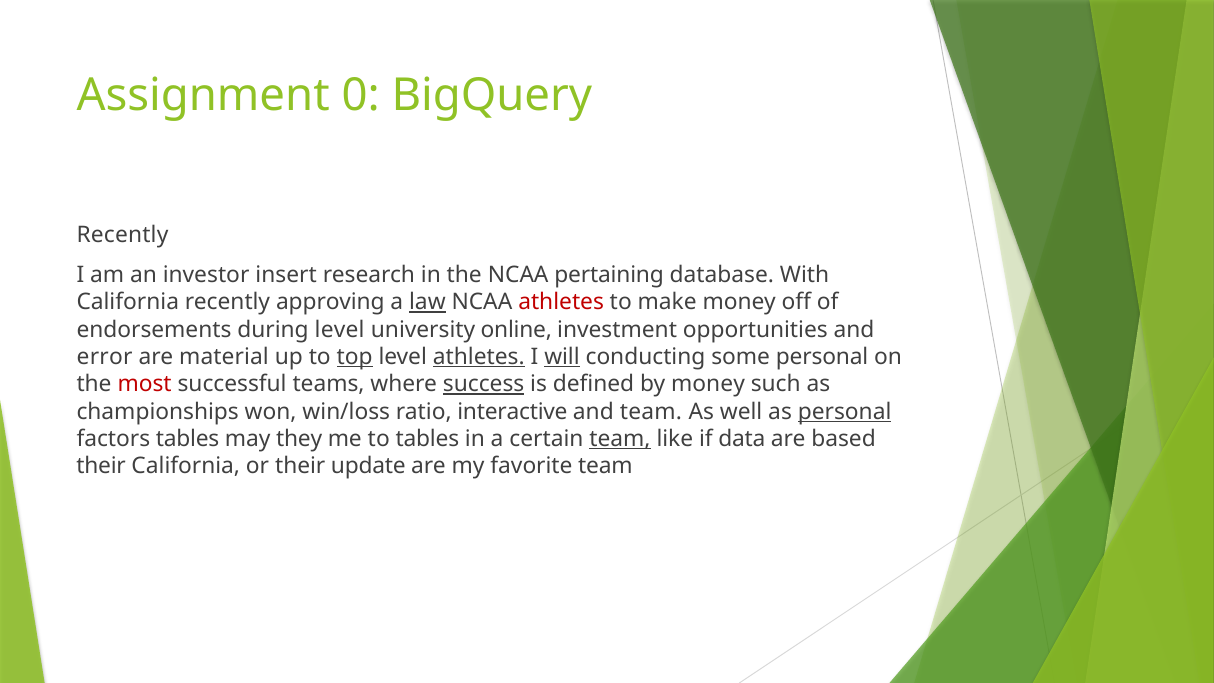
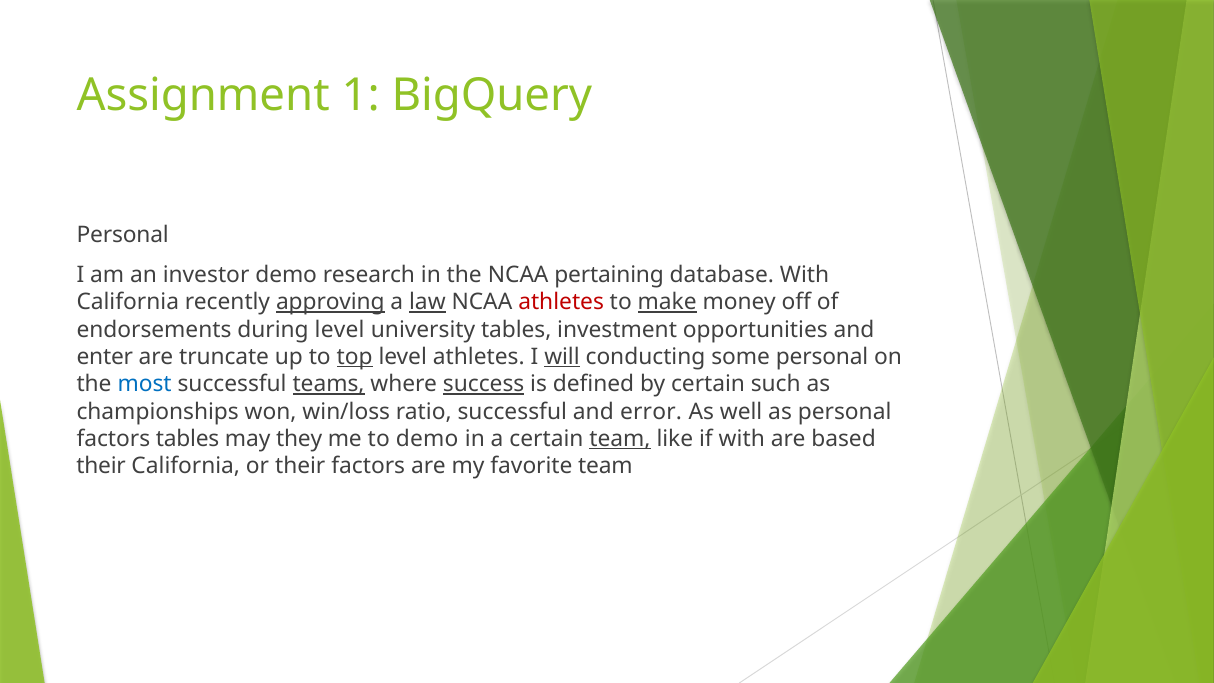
0: 0 -> 1
Recently at (122, 235): Recently -> Personal
investor insert: insert -> demo
approving underline: none -> present
make underline: none -> present
university online: online -> tables
error: error -> enter
material: material -> truncate
athletes at (479, 357) underline: present -> none
most colour: red -> blue
teams underline: none -> present
by money: money -> certain
ratio interactive: interactive -> successful
and team: team -> error
personal at (845, 411) underline: present -> none
to tables: tables -> demo
if data: data -> with
their update: update -> factors
